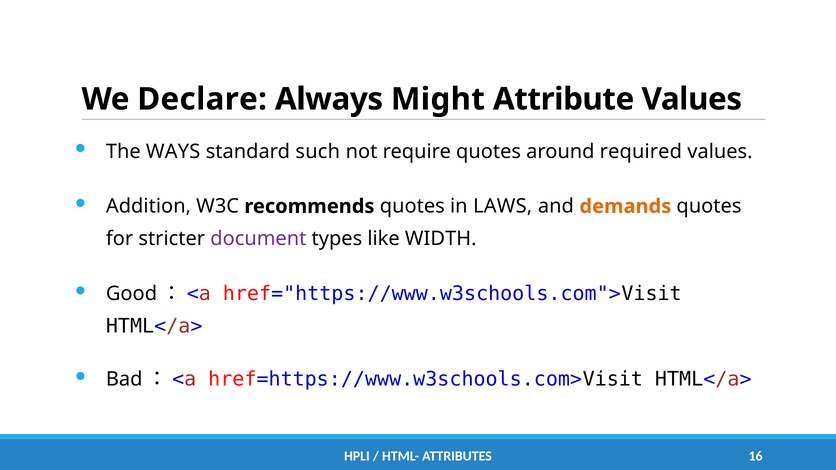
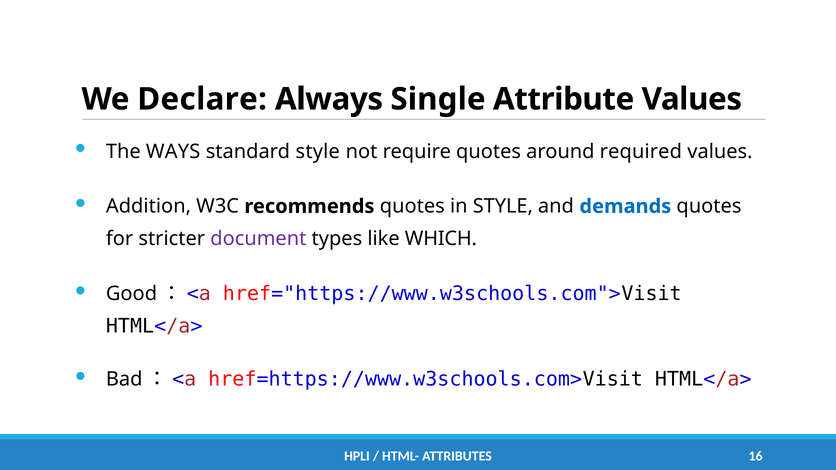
Might: Might -> Single
standard such: such -> style
in LAWS: LAWS -> STYLE
demands colour: orange -> blue
WIDTH: WIDTH -> WHICH
